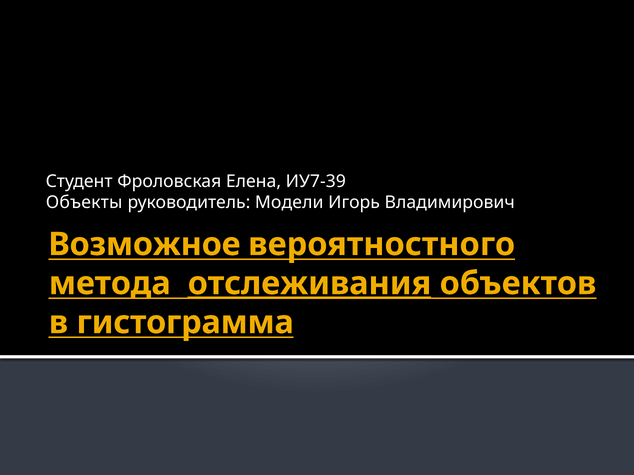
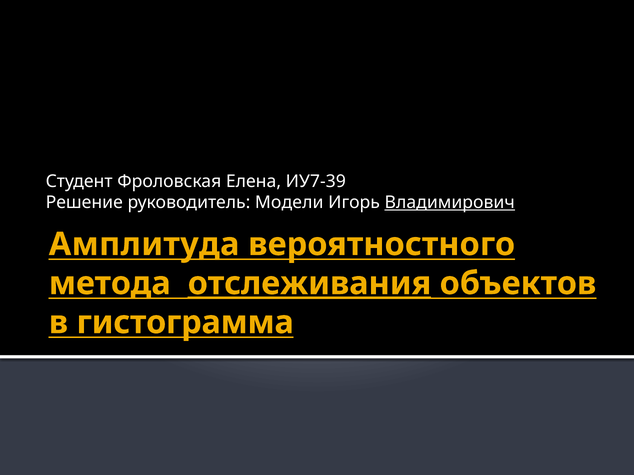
Объекты: Объекты -> Решение
Владимирович underline: none -> present
Возможное: Возможное -> Амплитуда
